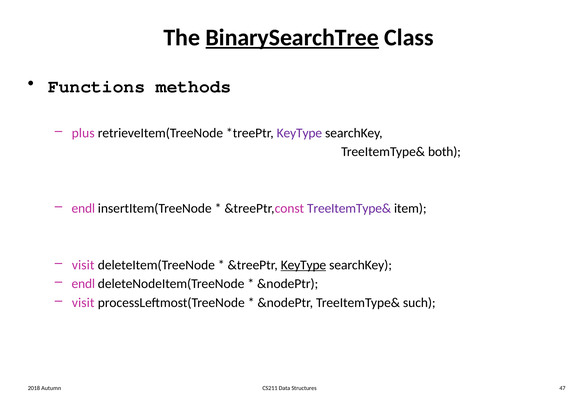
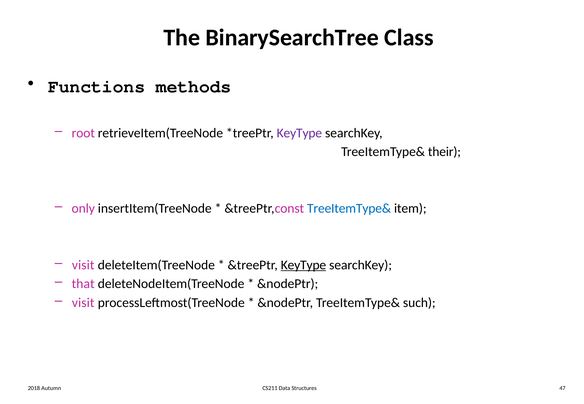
BinarySearchTree underline: present -> none
plus: plus -> root
both: both -> their
endl at (83, 208): endl -> only
TreeItemType& at (349, 208) colour: purple -> blue
endl at (83, 284): endl -> that
